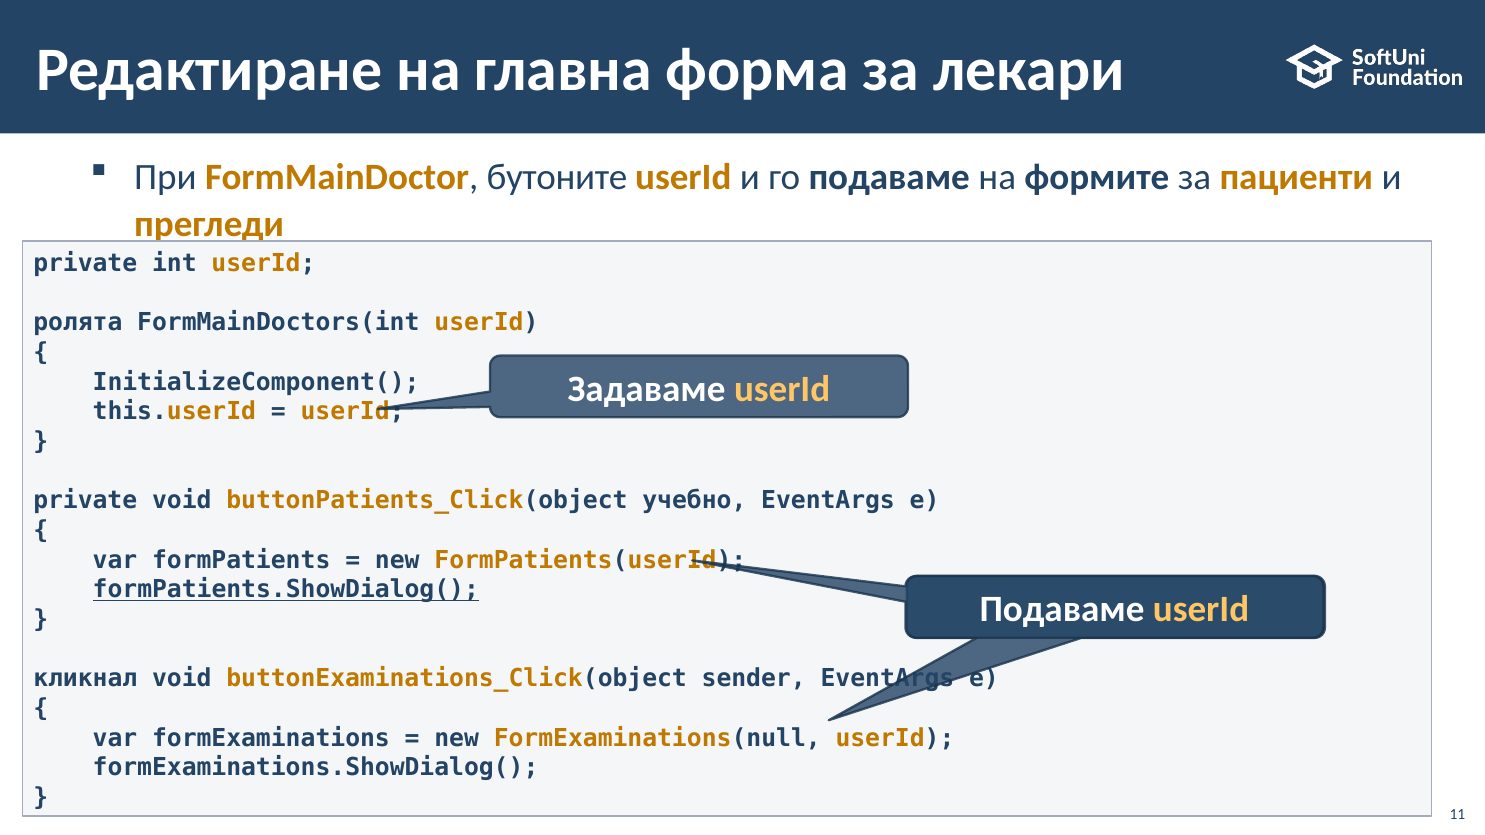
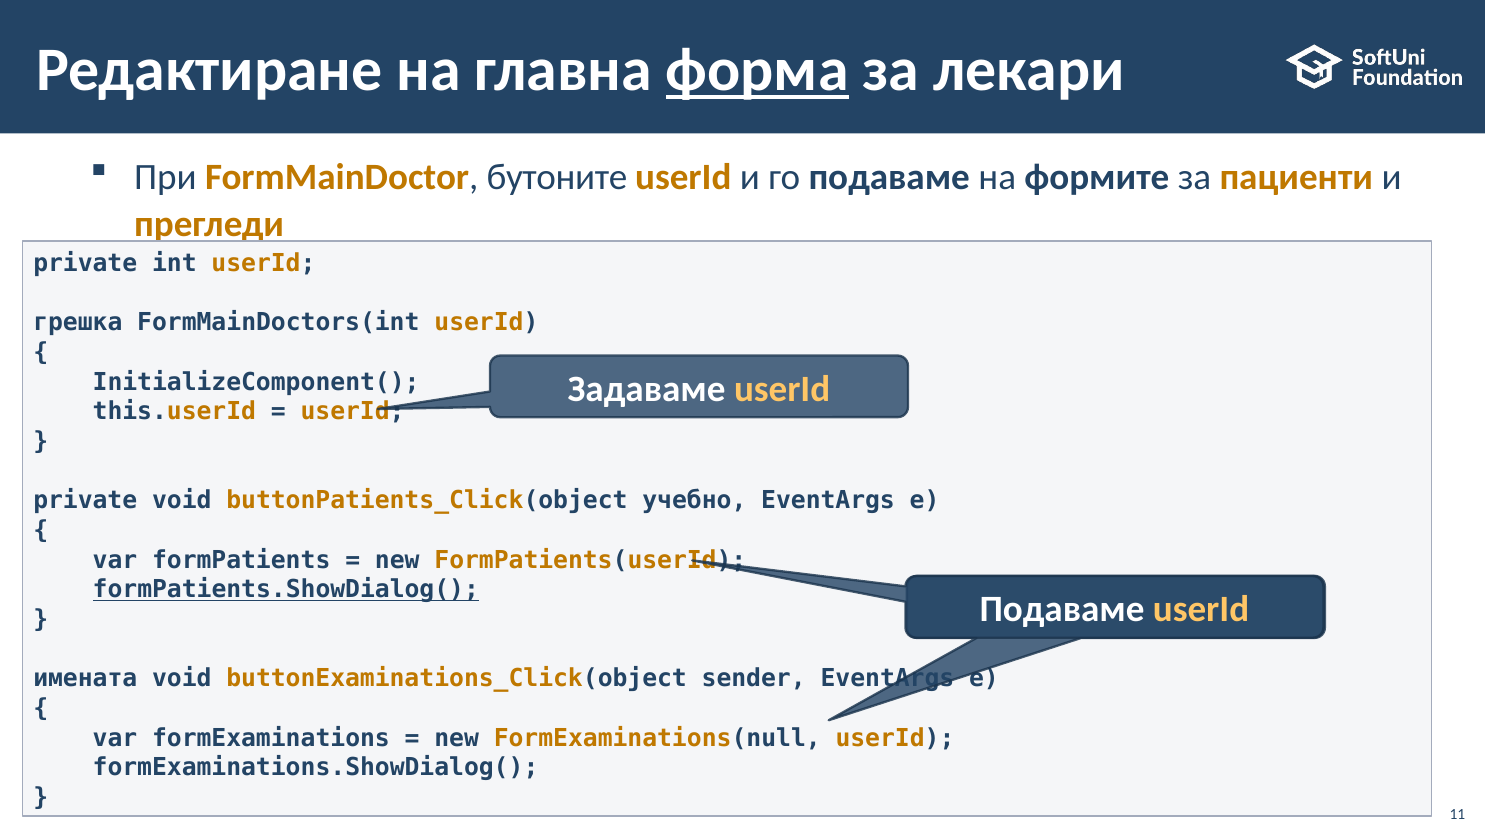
форма underline: none -> present
ролята: ролята -> грешка
кликнал: кликнал -> имената
